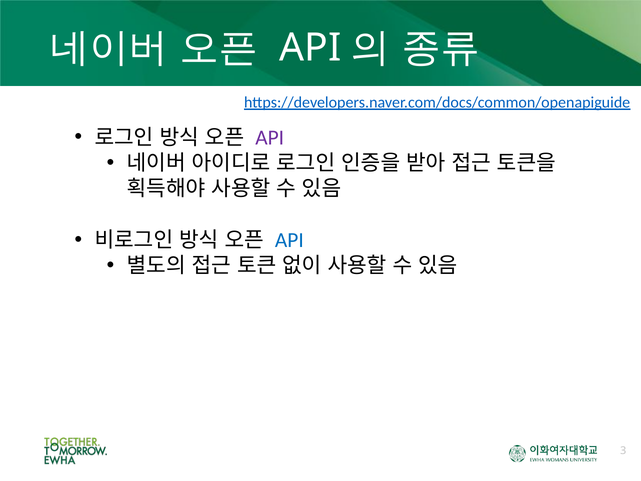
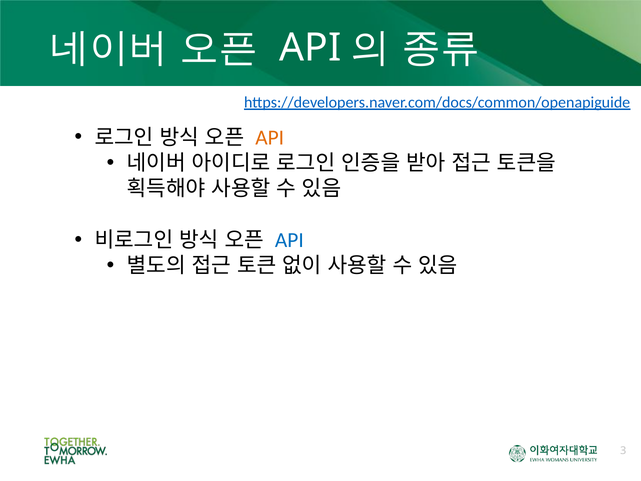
API at (270, 138) colour: purple -> orange
